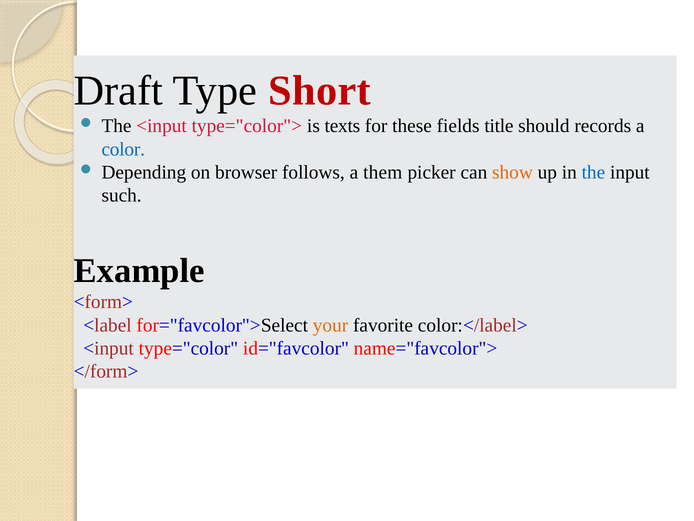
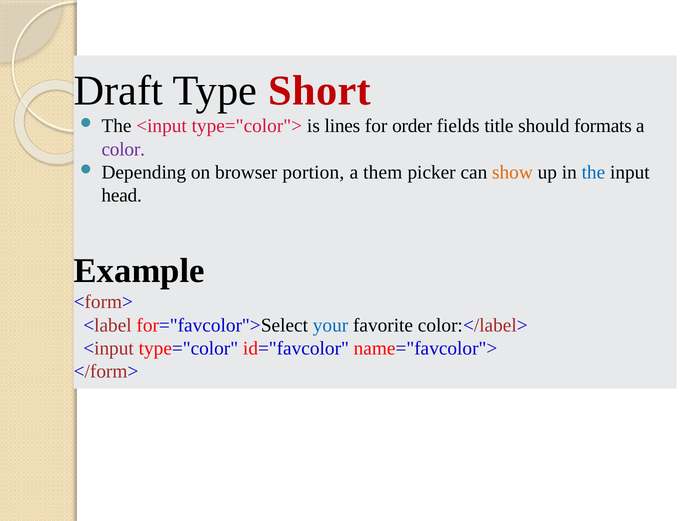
texts: texts -> lines
these: these -> order
records: records -> formats
color colour: blue -> purple
follows: follows -> portion
such: such -> head
your colour: orange -> blue
